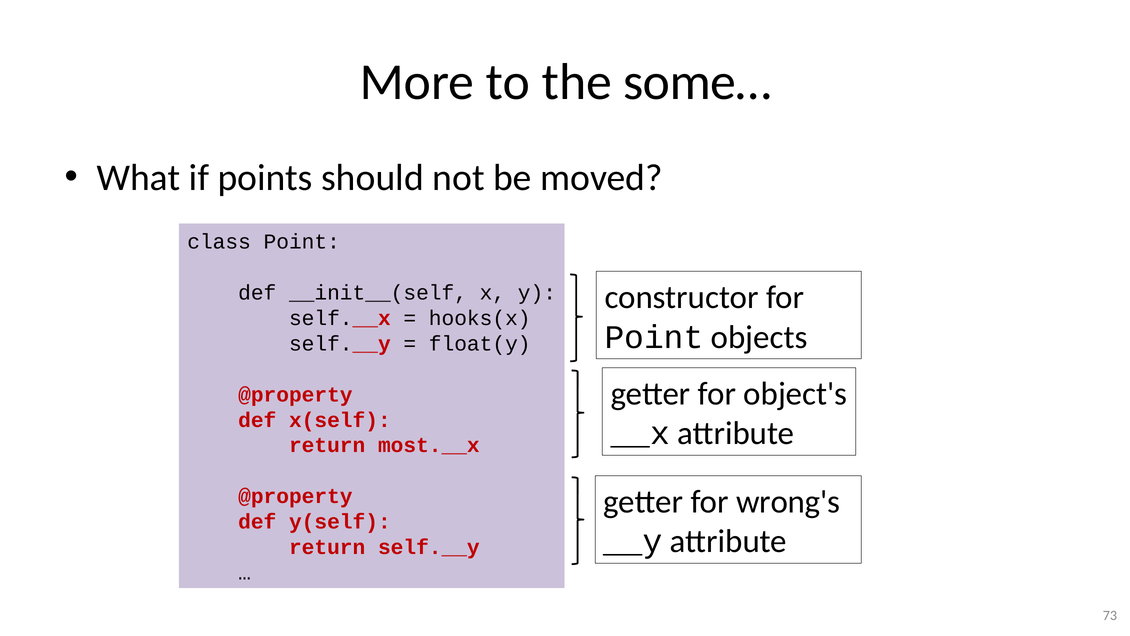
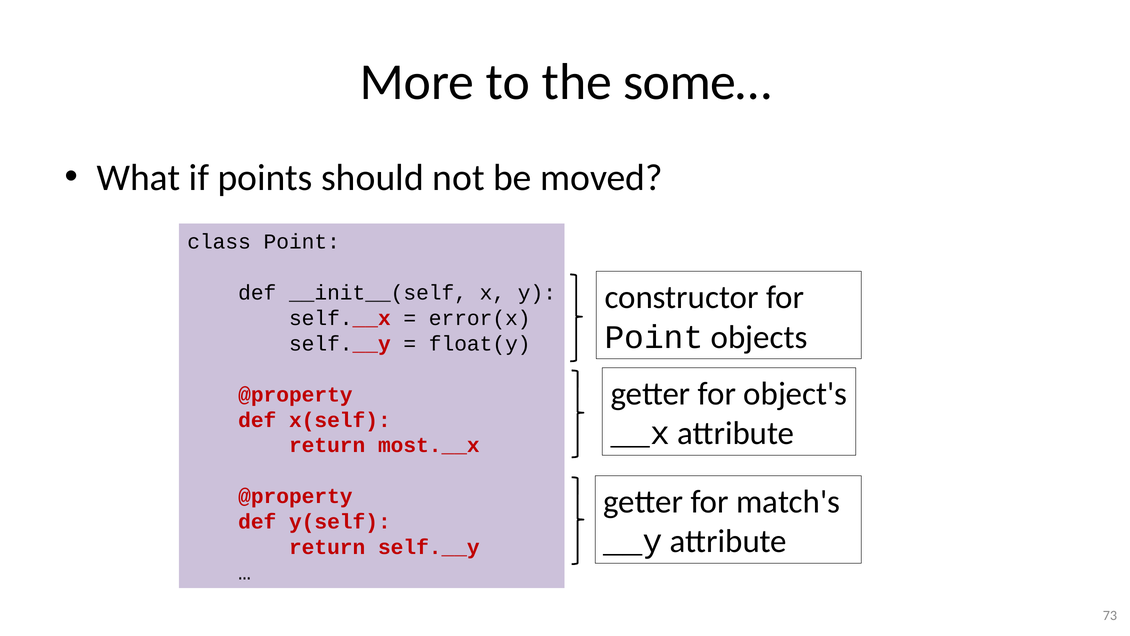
hooks(x: hooks(x -> error(x
wrong's: wrong's -> match's
